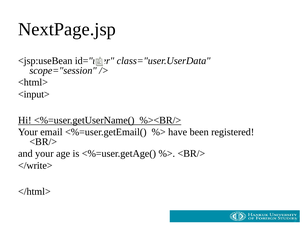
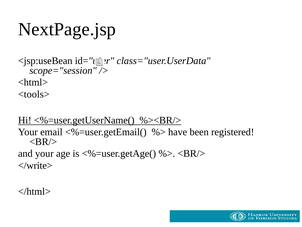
<input>: <input> -> <tools>
